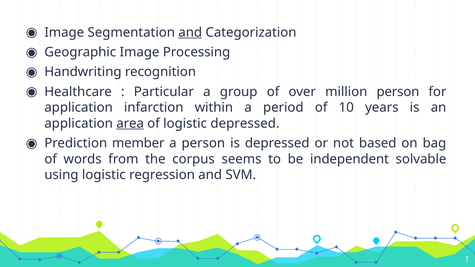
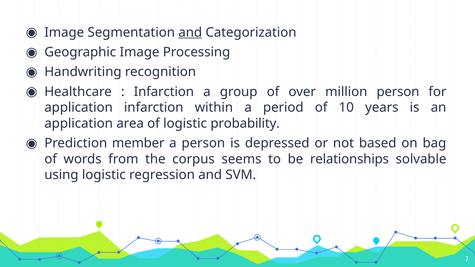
Particular at (164, 92): Particular -> Infarction
area underline: present -> none
logistic depressed: depressed -> probability
independent: independent -> relationships
